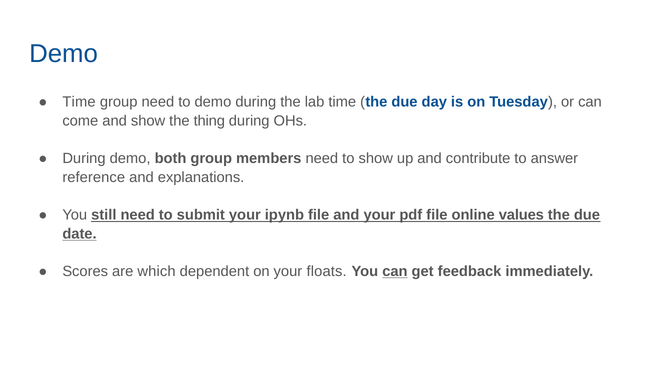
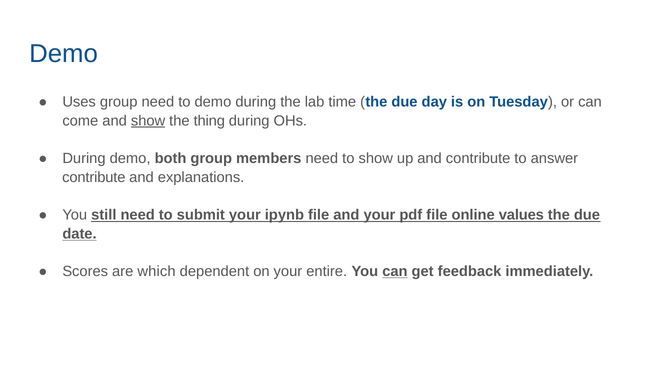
Time at (79, 102): Time -> Uses
show at (148, 121) underline: none -> present
reference at (94, 177): reference -> contribute
floats: floats -> entire
